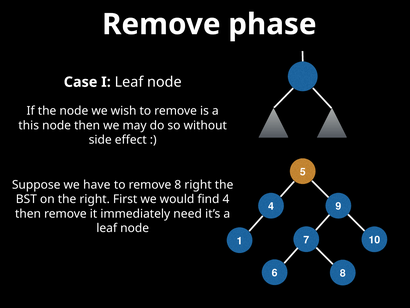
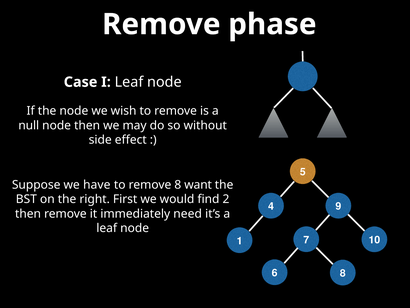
this: this -> null
8 right: right -> want
find 4: 4 -> 2
